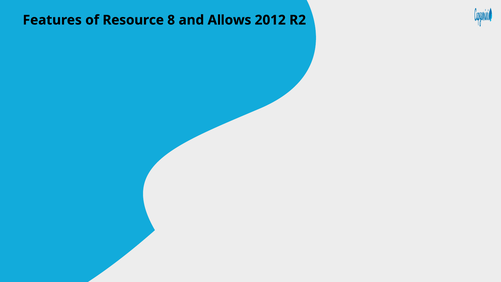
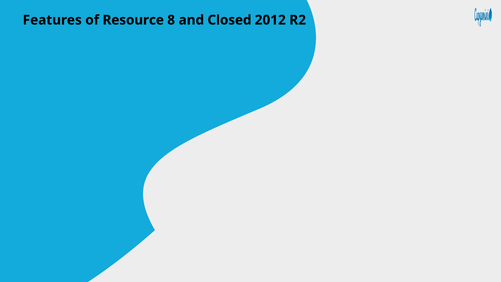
Allows: Allows -> Closed
